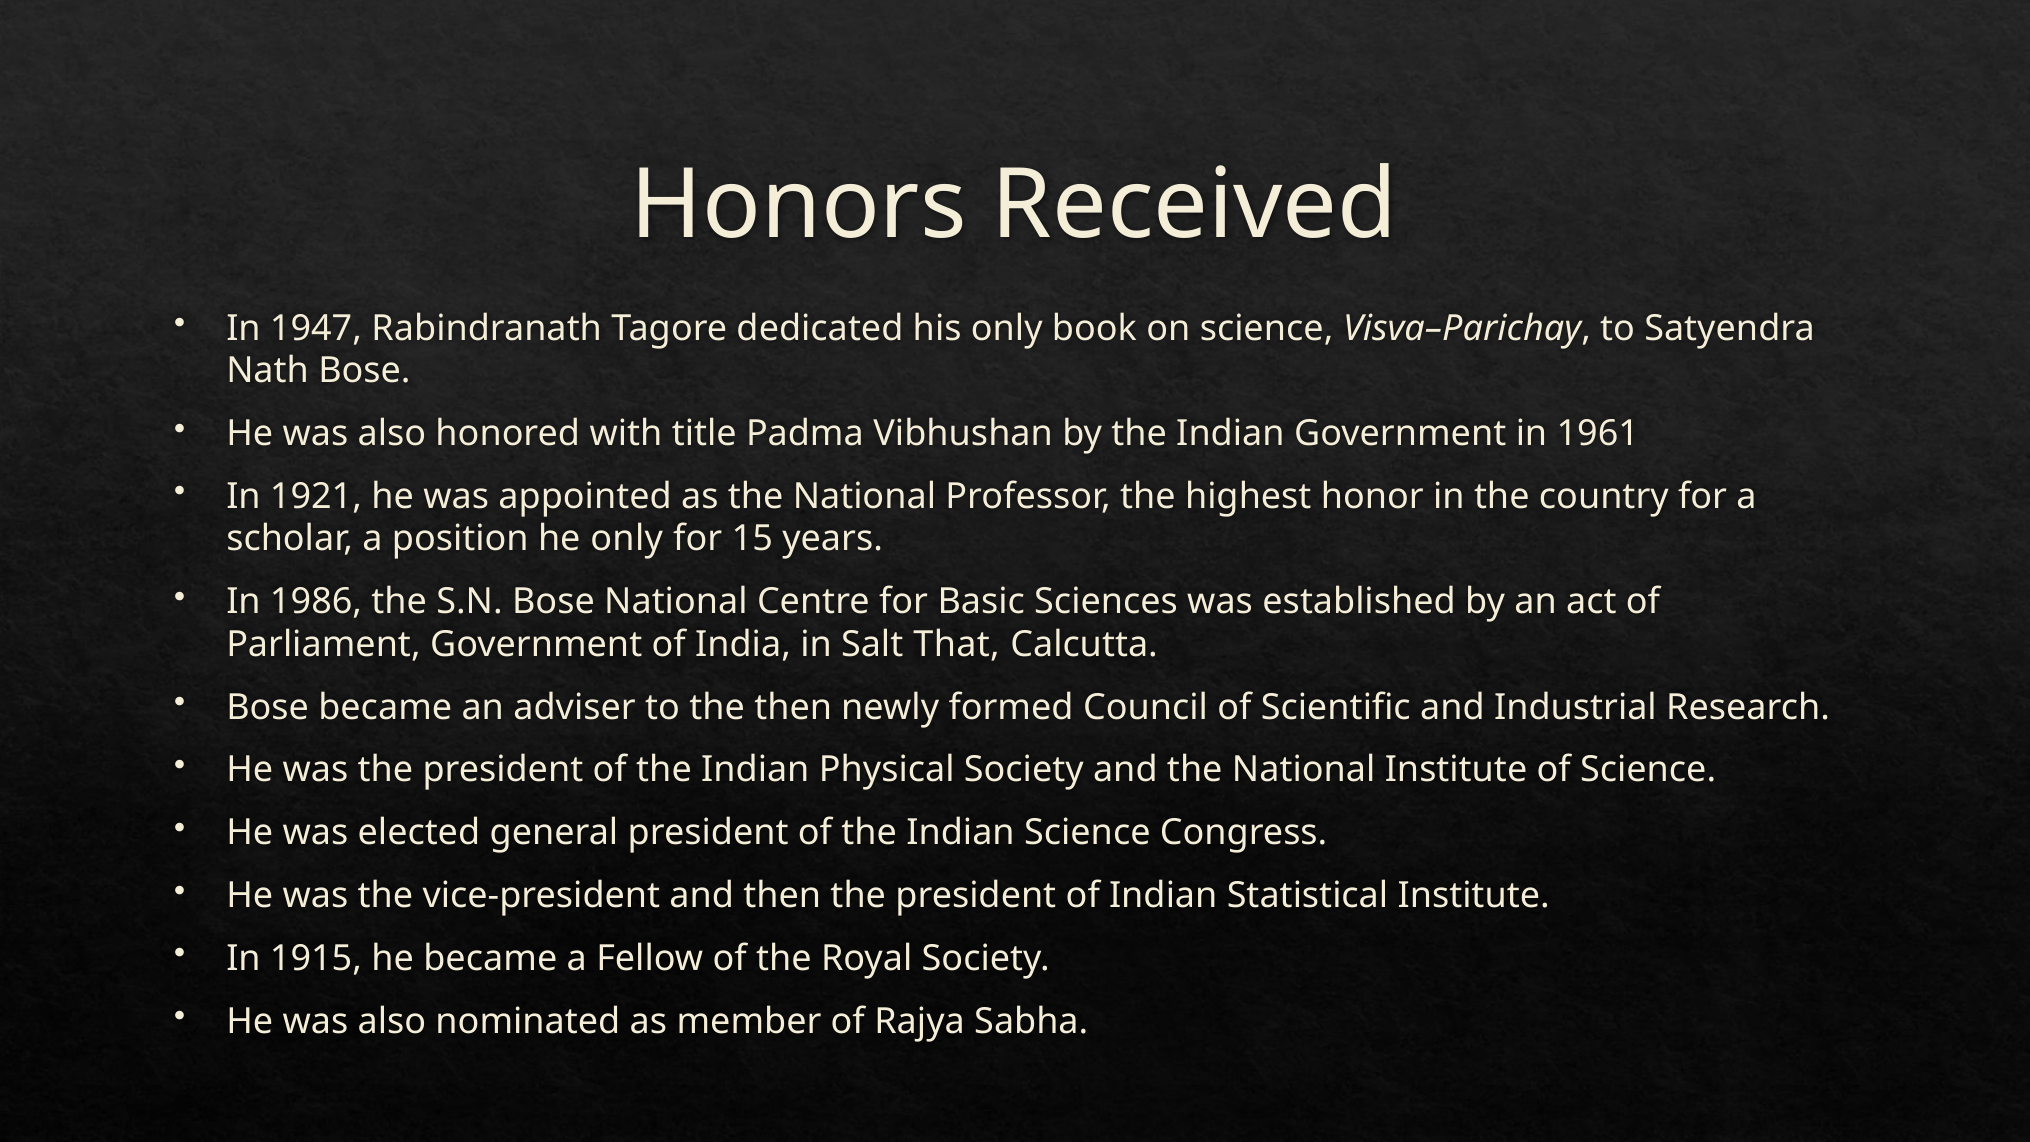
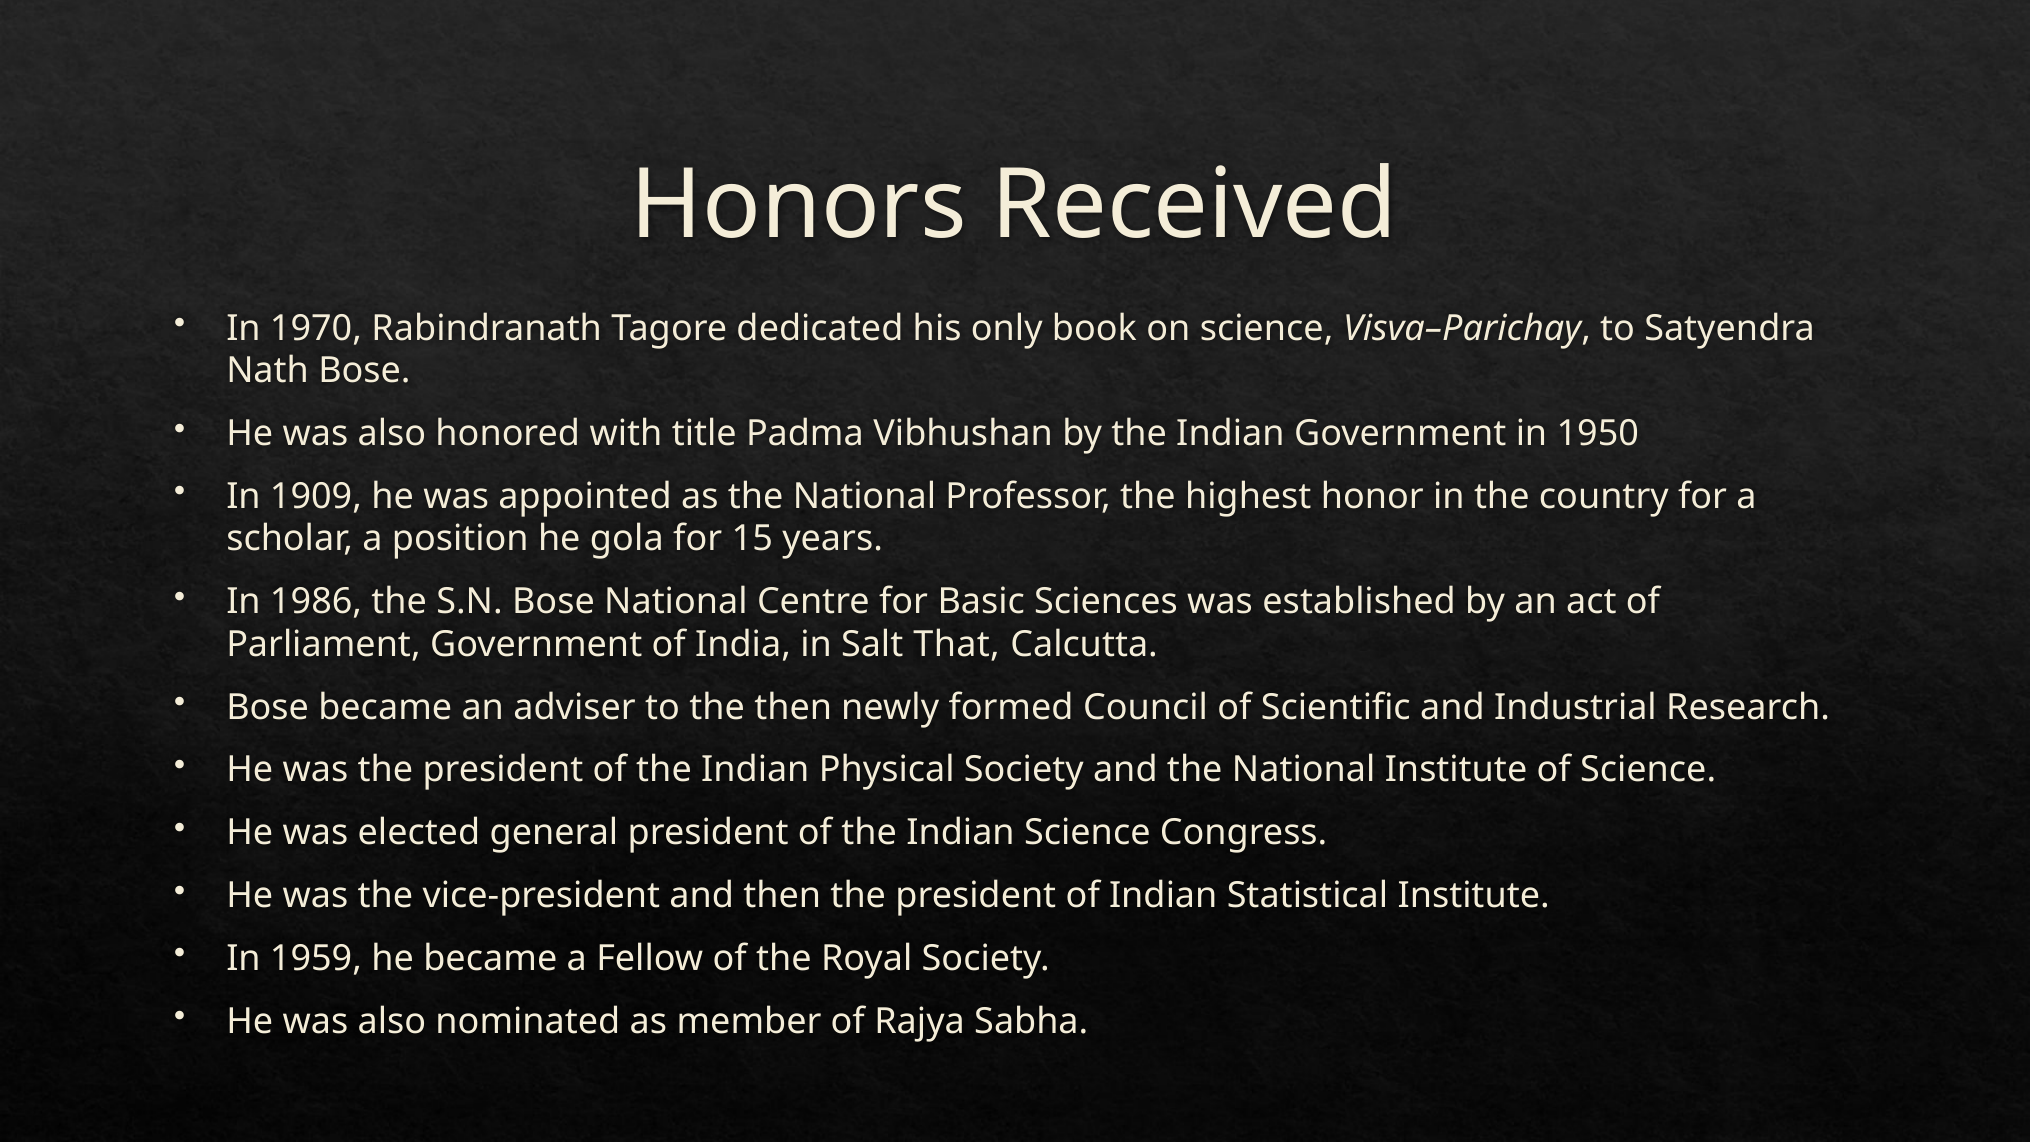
1947: 1947 -> 1970
1961: 1961 -> 1950
1921: 1921 -> 1909
he only: only -> gola
1915: 1915 -> 1959
